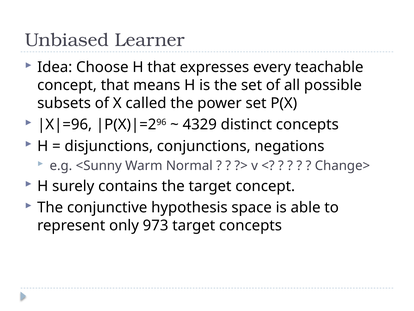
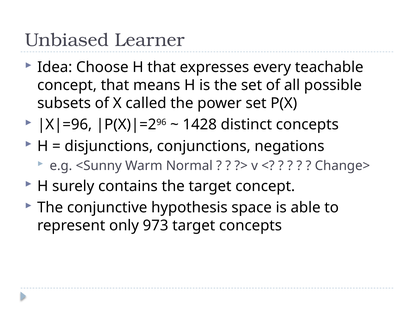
4329: 4329 -> 1428
